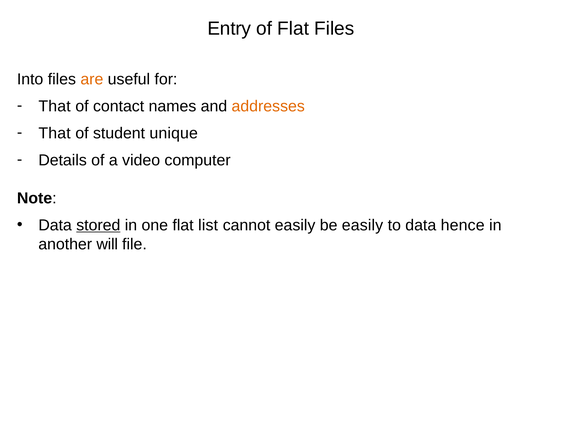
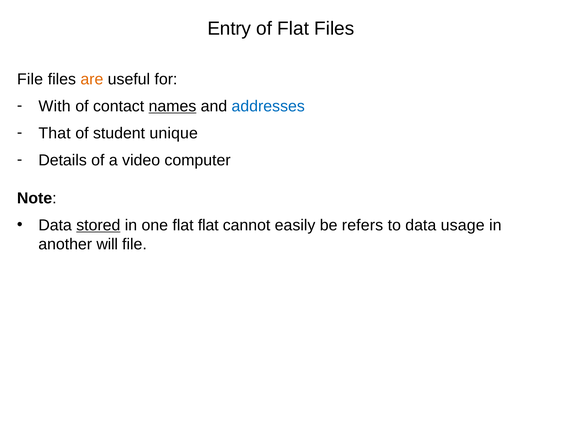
Into at (30, 79): Into -> File
That at (55, 106): That -> With
names underline: none -> present
addresses colour: orange -> blue
flat list: list -> flat
be easily: easily -> refers
hence: hence -> usage
